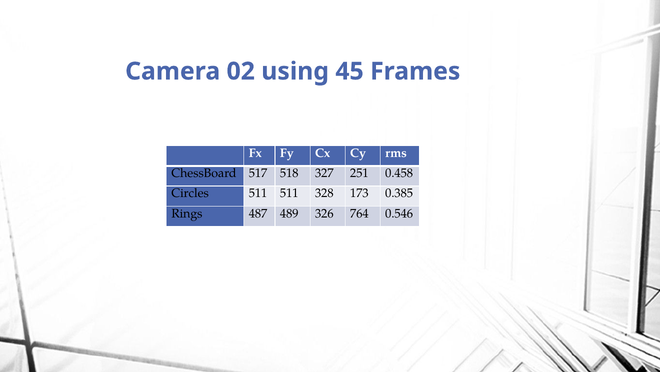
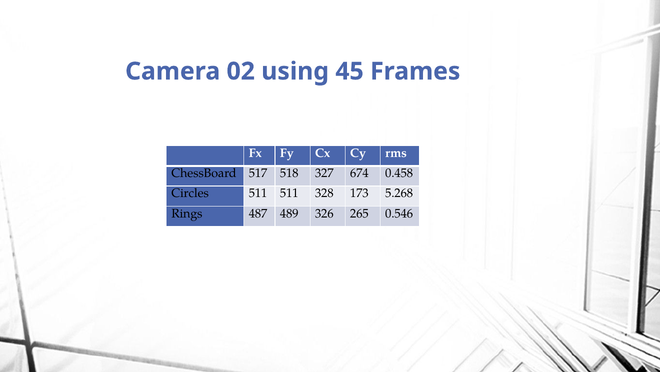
251: 251 -> 674
0.385: 0.385 -> 5.268
764: 764 -> 265
